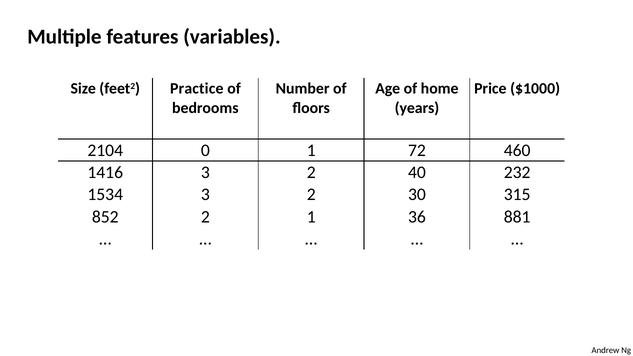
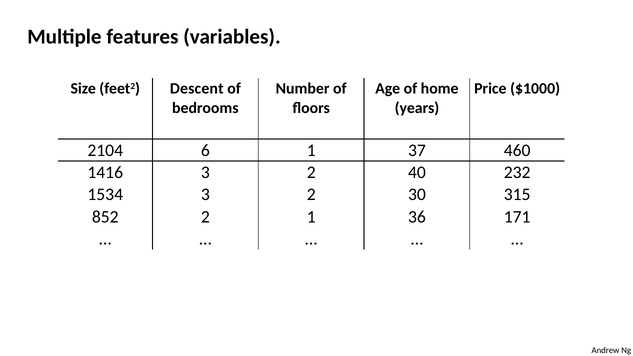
Practice: Practice -> Descent
0: 0 -> 6
72: 72 -> 37
881: 881 -> 171
